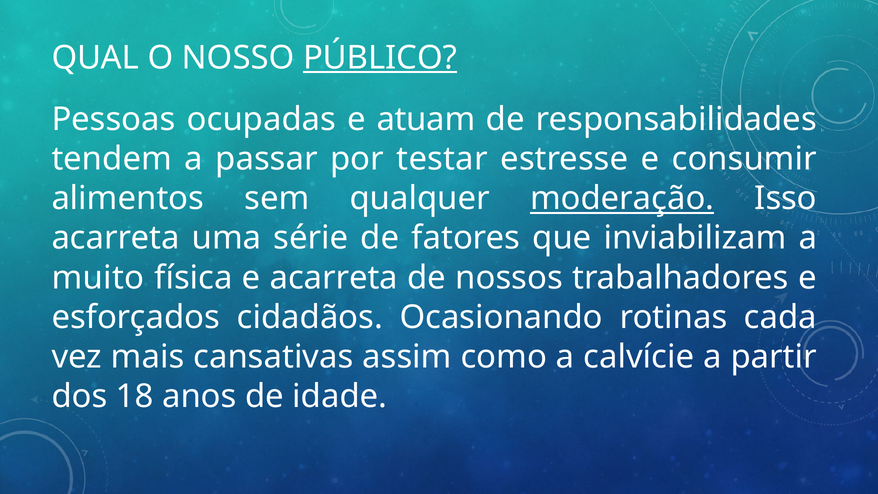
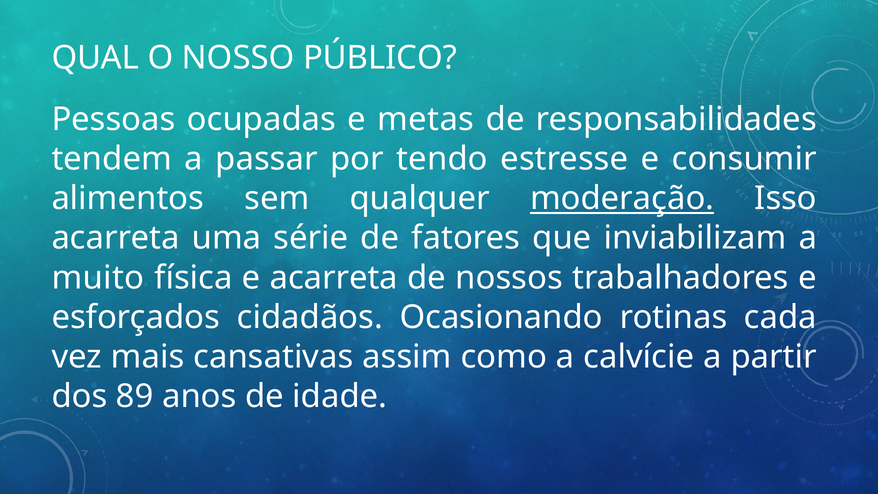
PÚBLICO underline: present -> none
atuam: atuam -> metas
testar: testar -> tendo
18: 18 -> 89
